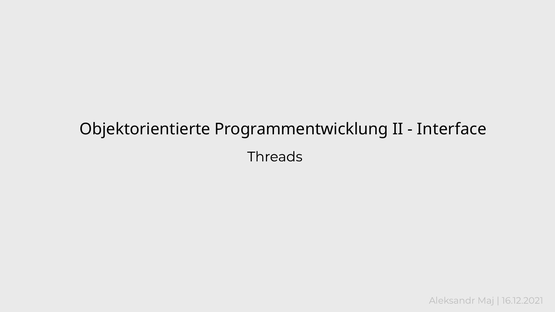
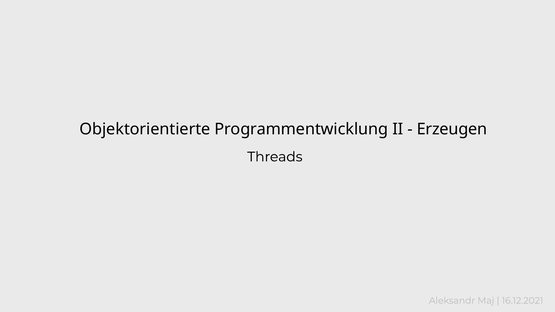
Interface: Interface -> Erzeugen
